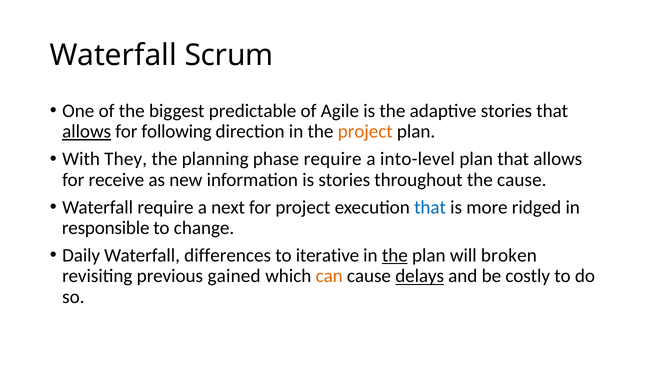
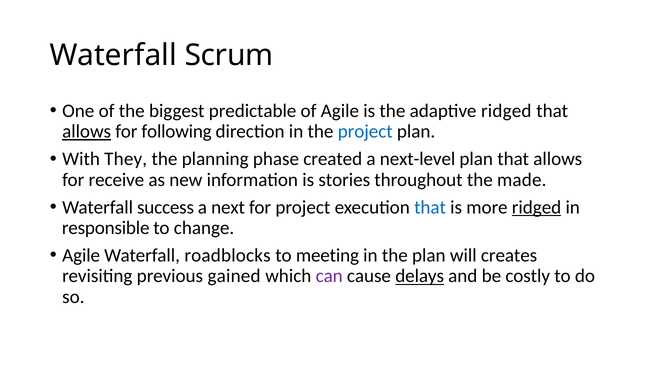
adaptive stories: stories -> ridged
project at (365, 131) colour: orange -> blue
phase require: require -> created
into-level: into-level -> next-level
the cause: cause -> made
Waterfall require: require -> success
ridged at (537, 207) underline: none -> present
Daily at (81, 255): Daily -> Agile
differences: differences -> roadblocks
iterative: iterative -> meeting
the at (395, 255) underline: present -> none
broken: broken -> creates
can colour: orange -> purple
